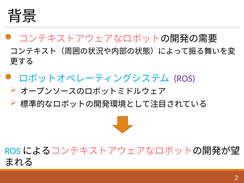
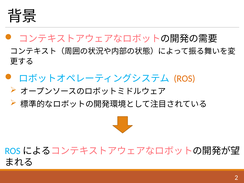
ROS colour: purple -> orange
